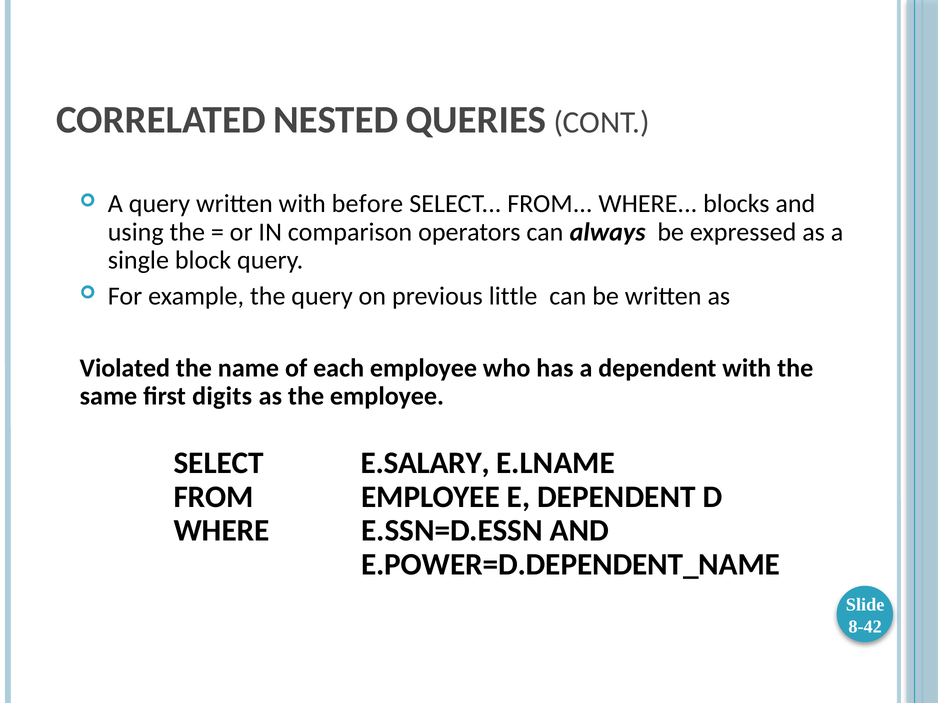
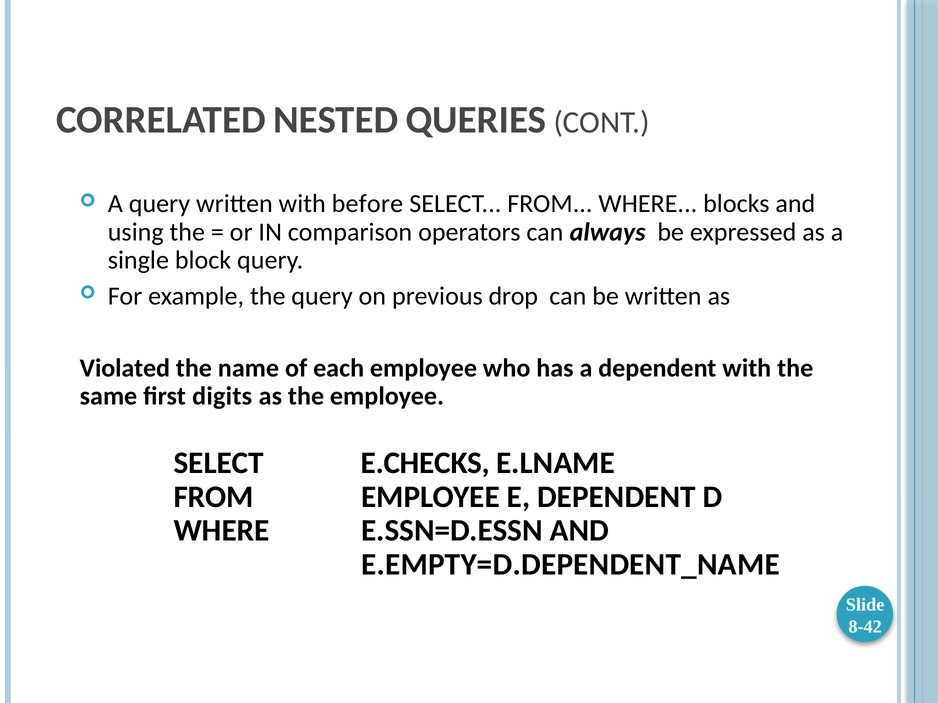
little: little -> drop
E.SALARY: E.SALARY -> E.CHECKS
E.POWER=D.DEPENDENT_NAME: E.POWER=D.DEPENDENT_NAME -> E.EMPTY=D.DEPENDENT_NAME
